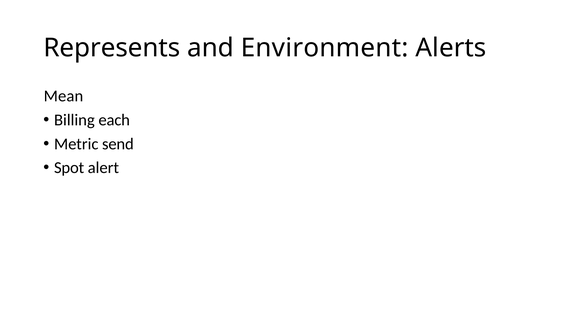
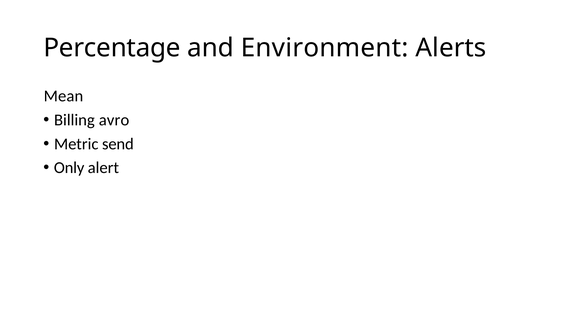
Represents: Represents -> Percentage
each: each -> avro
Spot: Spot -> Only
